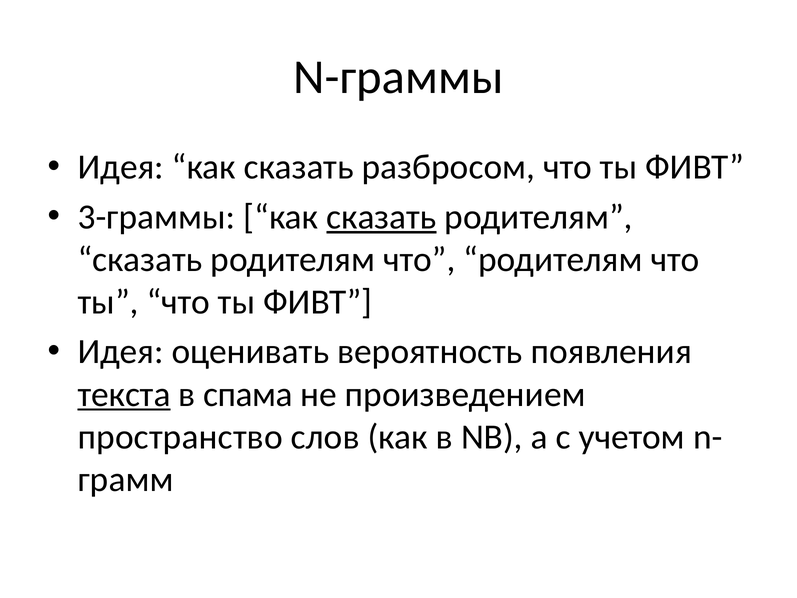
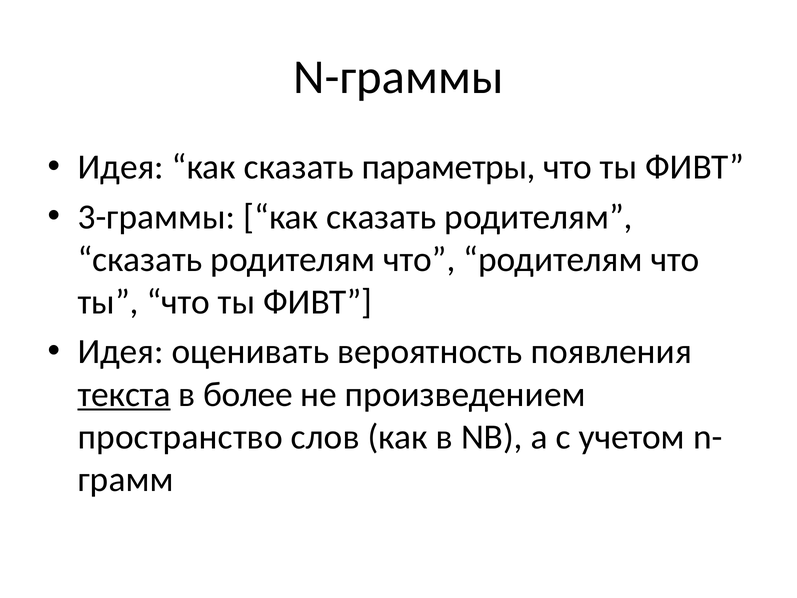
разбросом: разбросом -> параметры
сказать at (381, 217) underline: present -> none
спама: спама -> более
